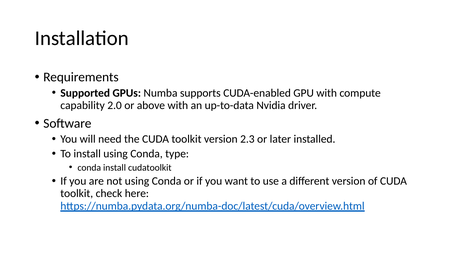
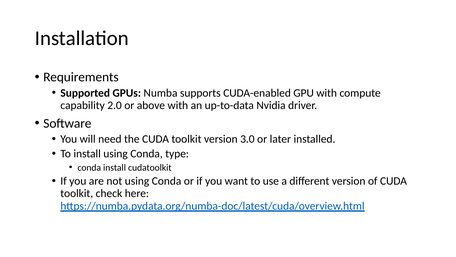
2.3: 2.3 -> 3.0
